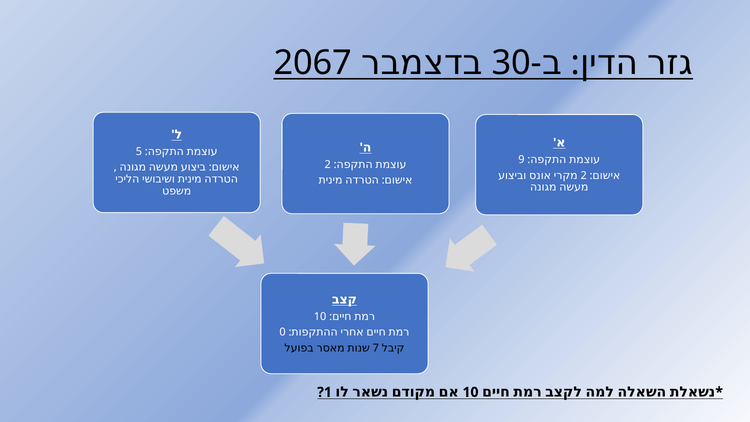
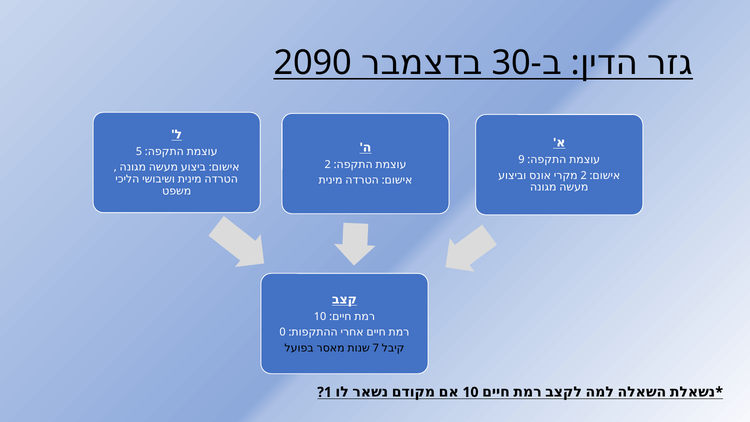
2067: 2067 -> 2090
